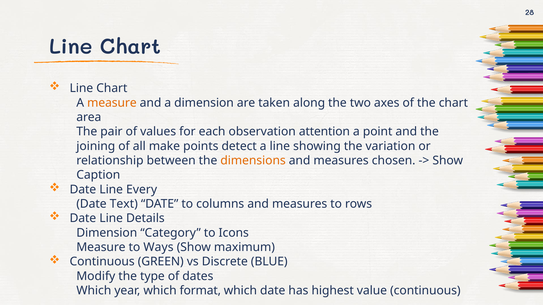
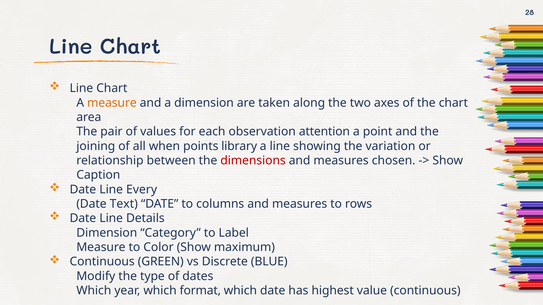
make: make -> when
detect: detect -> library
dimensions colour: orange -> red
Icons: Icons -> Label
Ways: Ways -> Color
